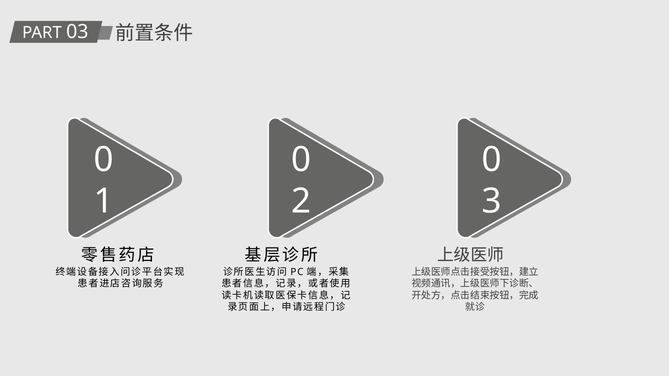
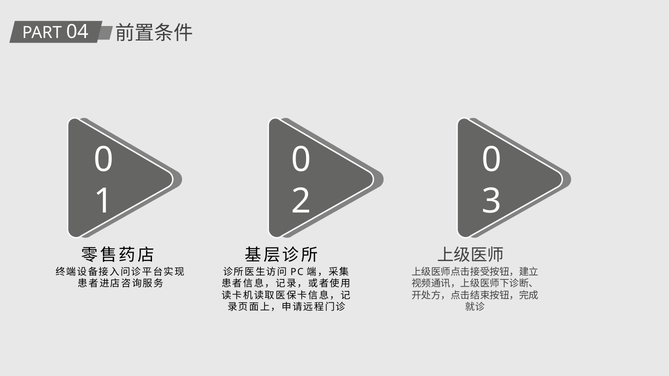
03: 03 -> 04
